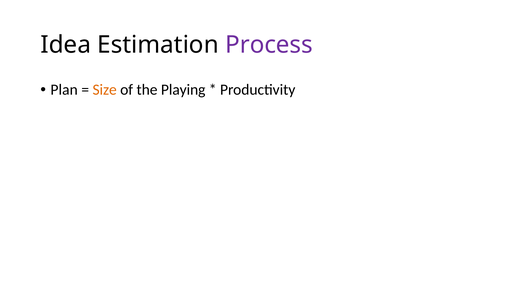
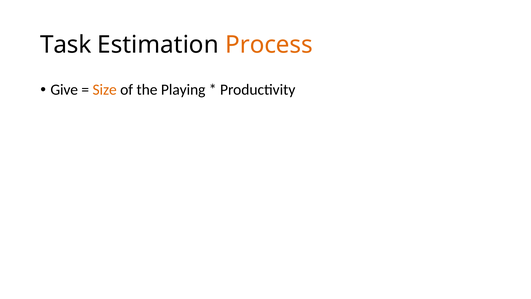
Idea: Idea -> Task
Process colour: purple -> orange
Plan: Plan -> Give
